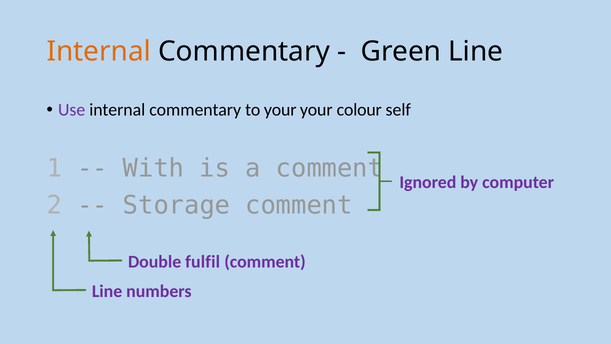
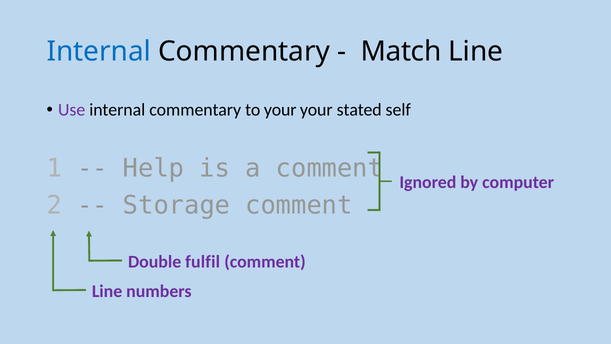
Internal at (99, 51) colour: orange -> blue
Green: Green -> Match
colour: colour -> stated
With: With -> Help
